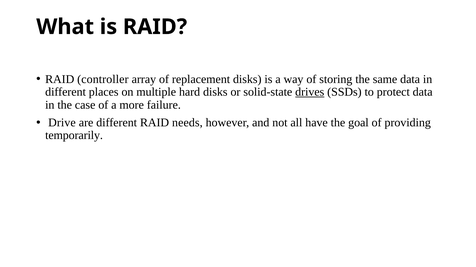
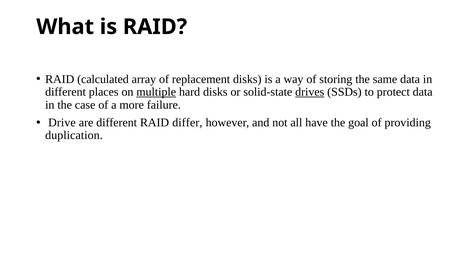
controller: controller -> calculated
multiple underline: none -> present
needs: needs -> differ
temporarily: temporarily -> duplication
